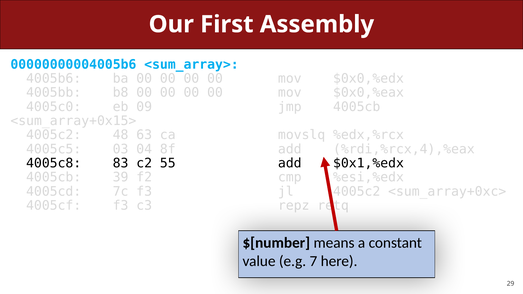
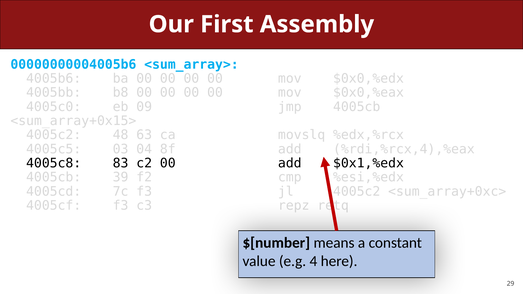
c2 55: 55 -> 00
7: 7 -> 4
